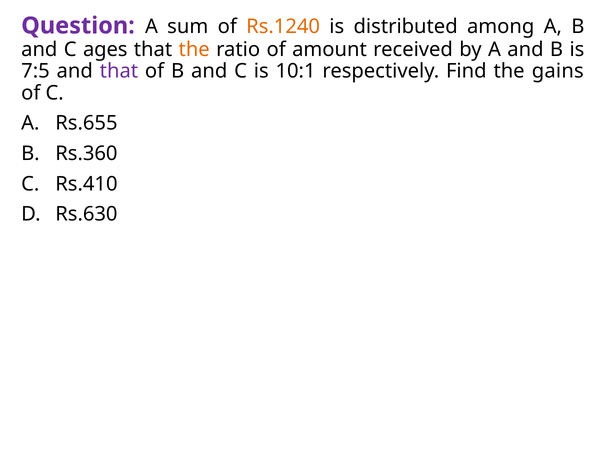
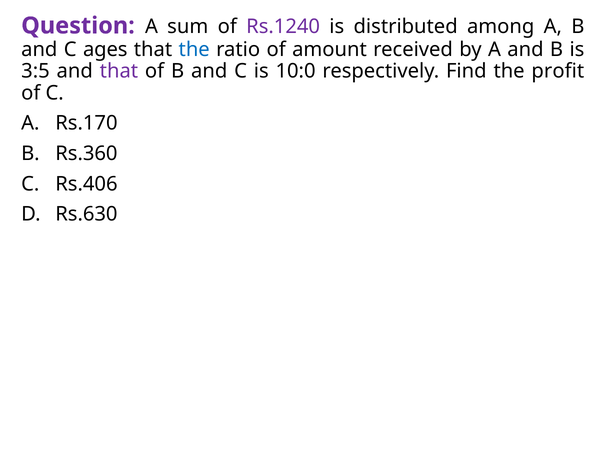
Rs.1240 colour: orange -> purple
the at (194, 49) colour: orange -> blue
7:5: 7:5 -> 3:5
10:1: 10:1 -> 10:0
gains: gains -> profit
Rs.655: Rs.655 -> Rs.170
Rs.410: Rs.410 -> Rs.406
